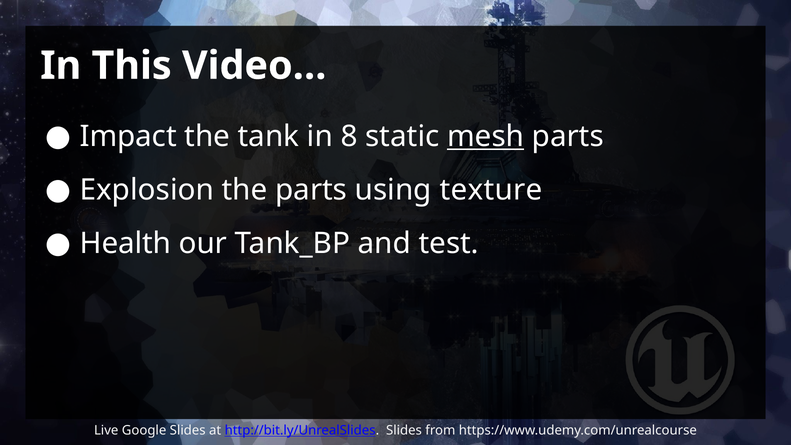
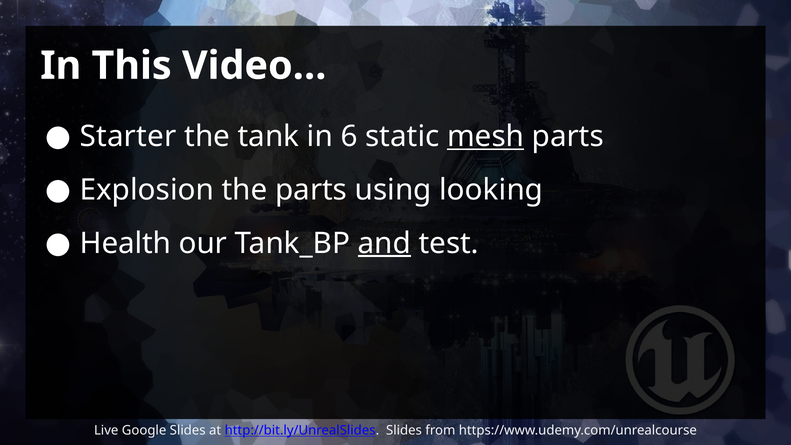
Impact: Impact -> Starter
8: 8 -> 6
texture: texture -> looking
and underline: none -> present
